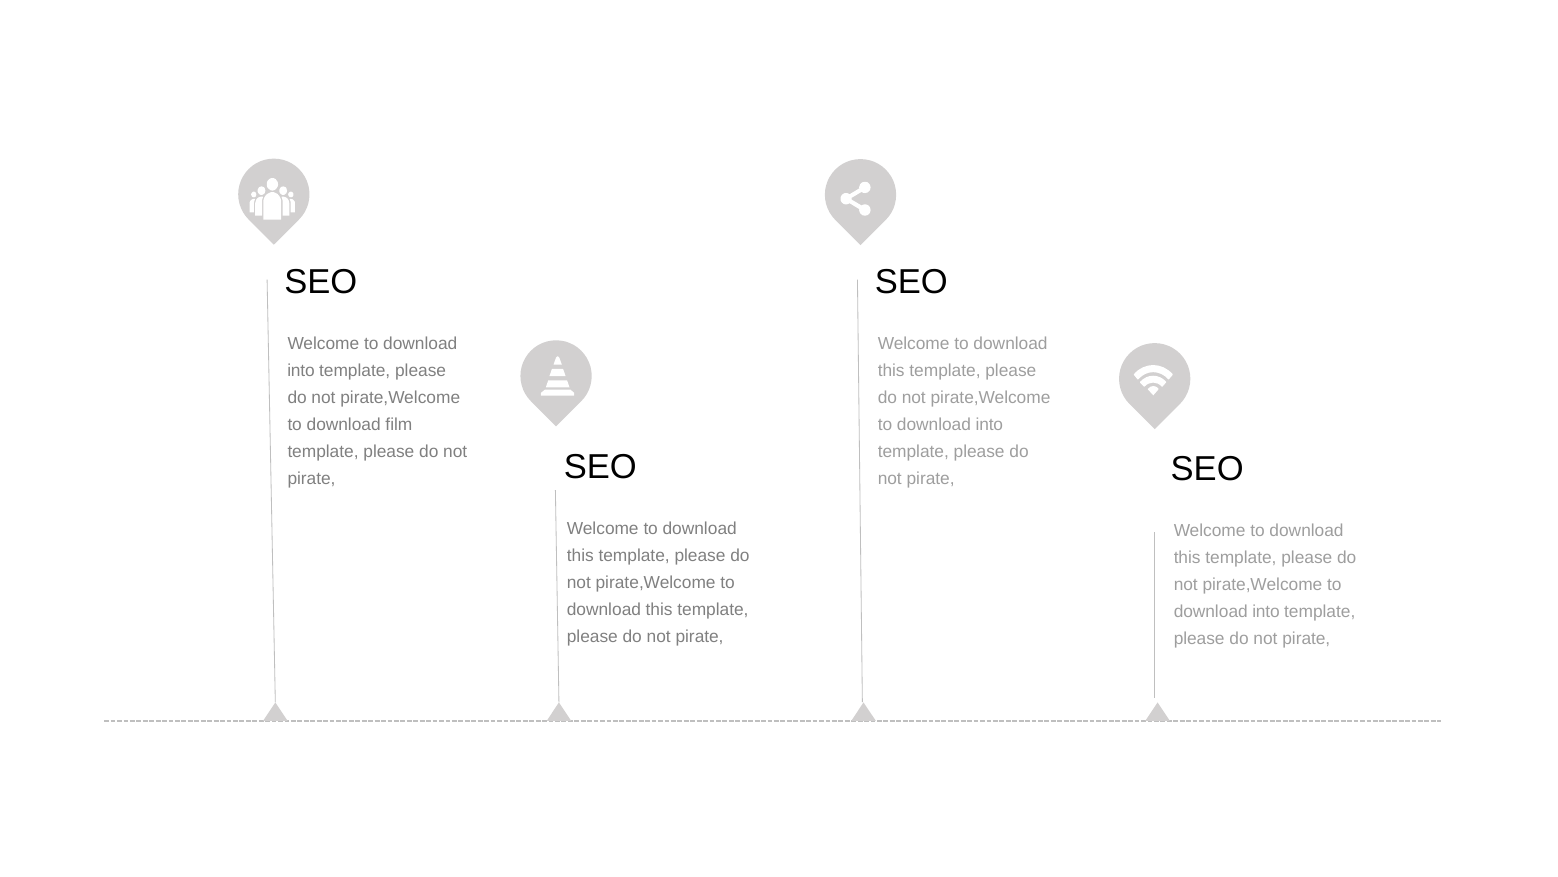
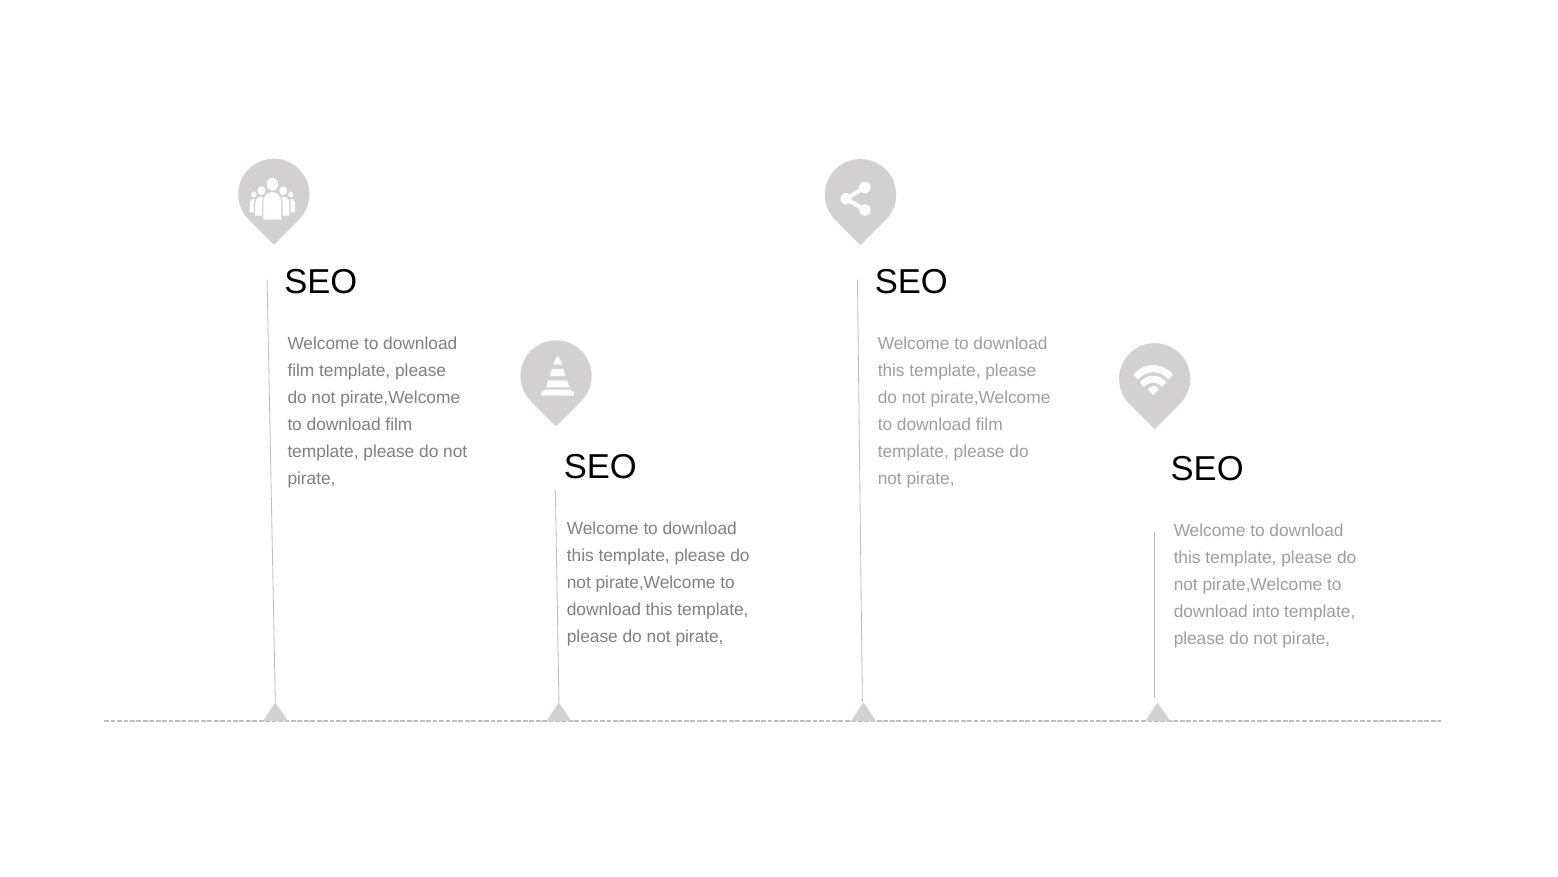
into at (301, 370): into -> film
into at (989, 424): into -> film
